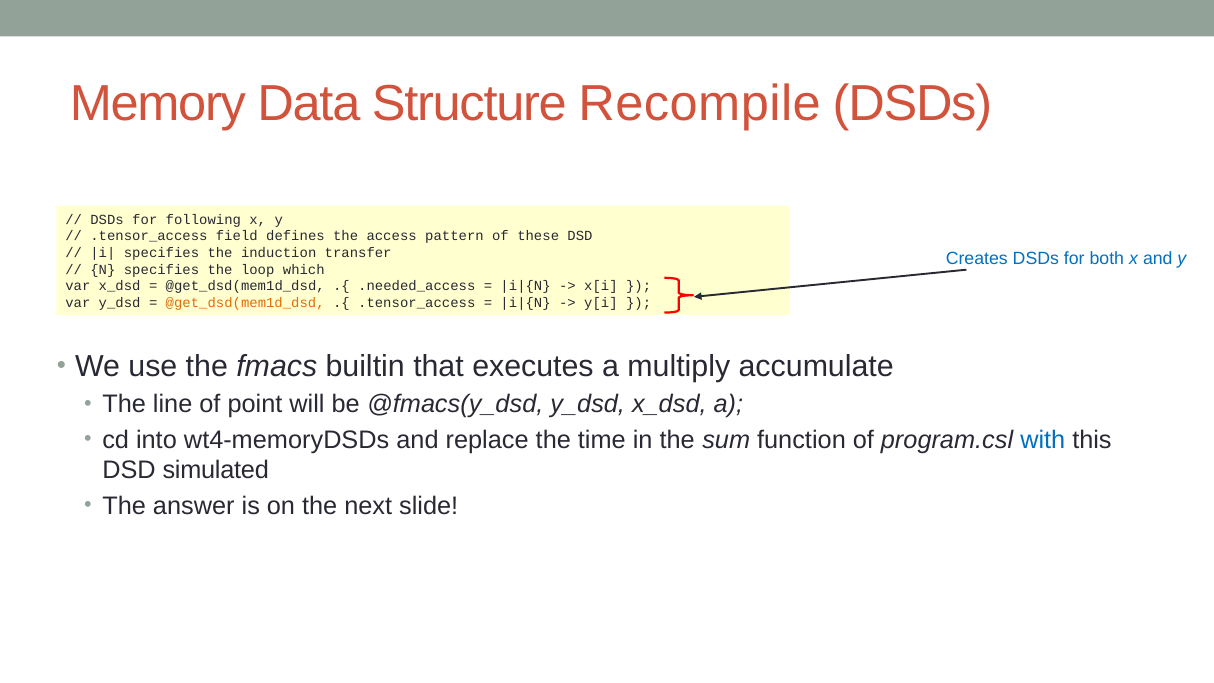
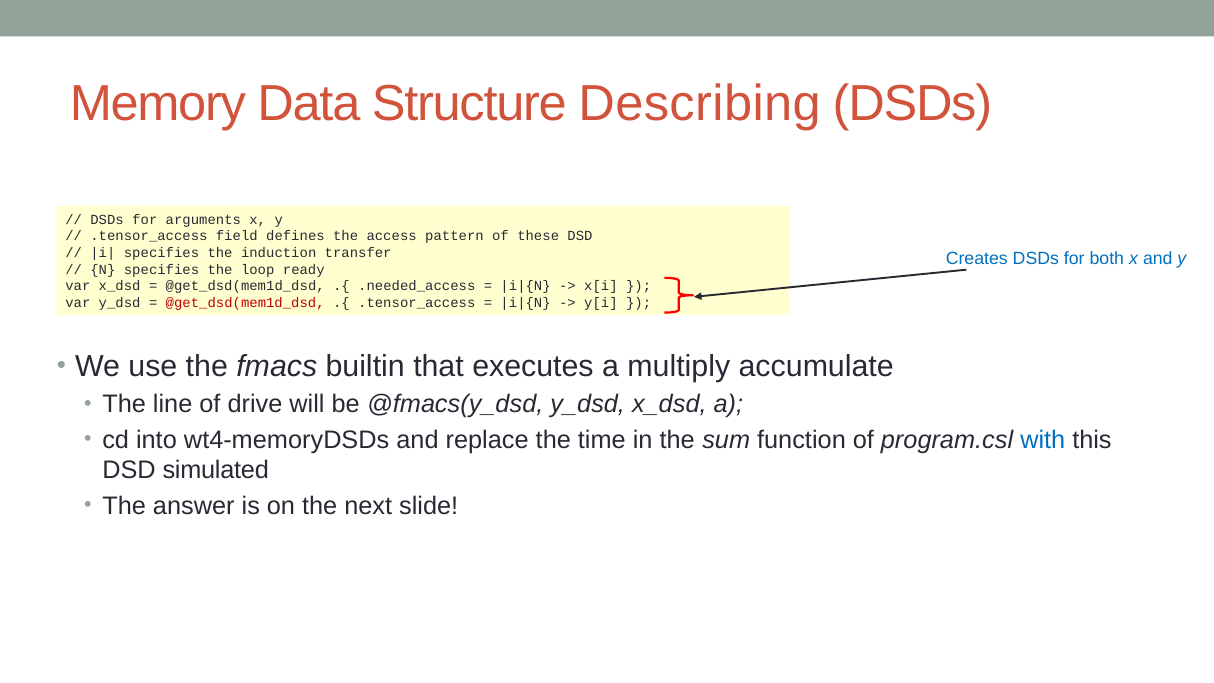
Recompile: Recompile -> Describing
following: following -> arguments
which: which -> ready
@get_dsd(mem1d_dsd at (245, 303) colour: orange -> red
point: point -> drive
